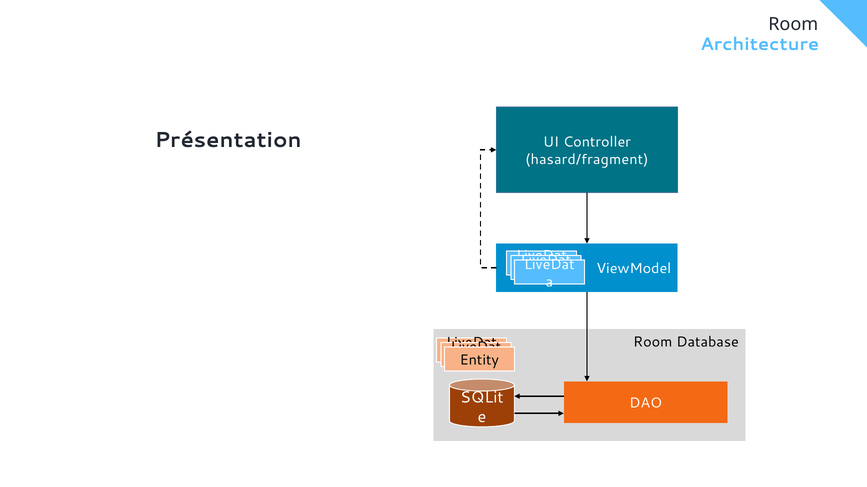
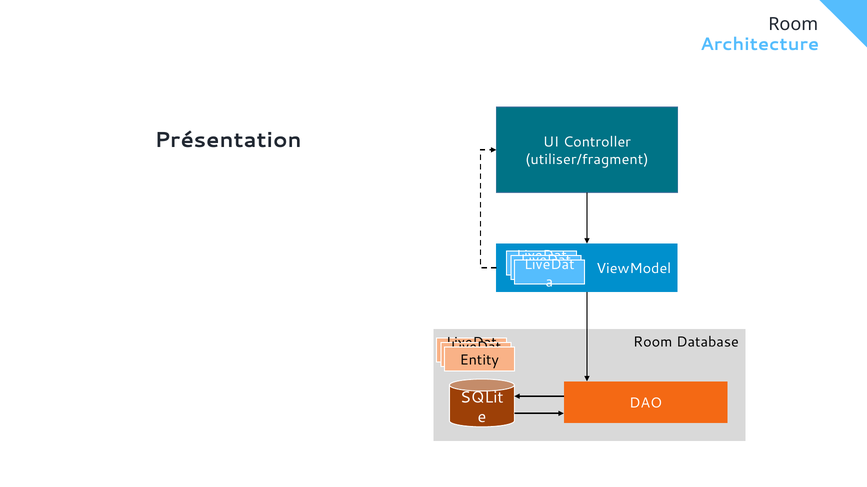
hasard/fragment: hasard/fragment -> utiliser/fragment
